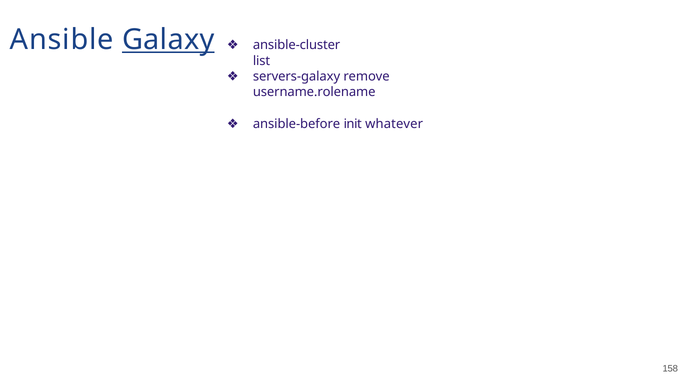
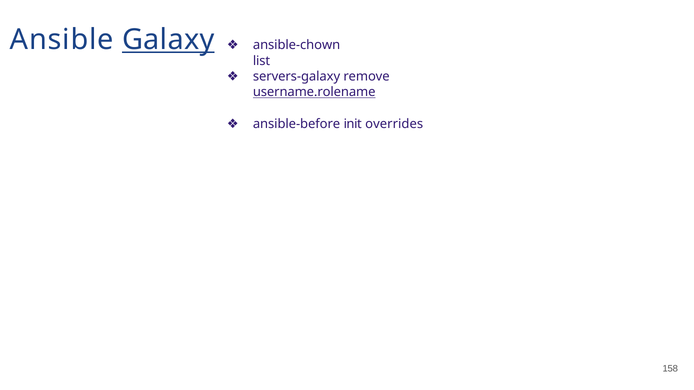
ansible-cluster: ansible-cluster -> ansible-chown
username.rolename underline: none -> present
whatever: whatever -> overrides
